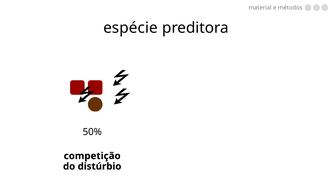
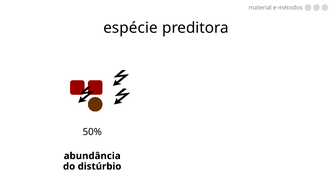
competição: competição -> abundância
